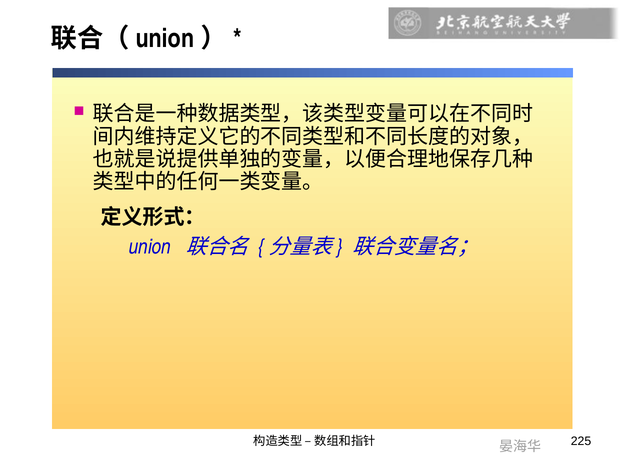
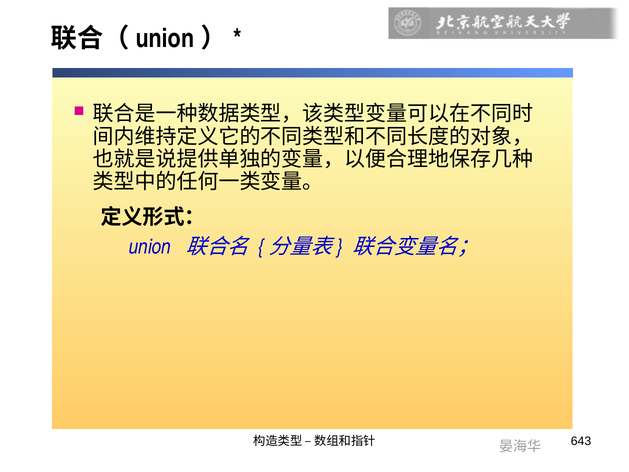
225: 225 -> 643
